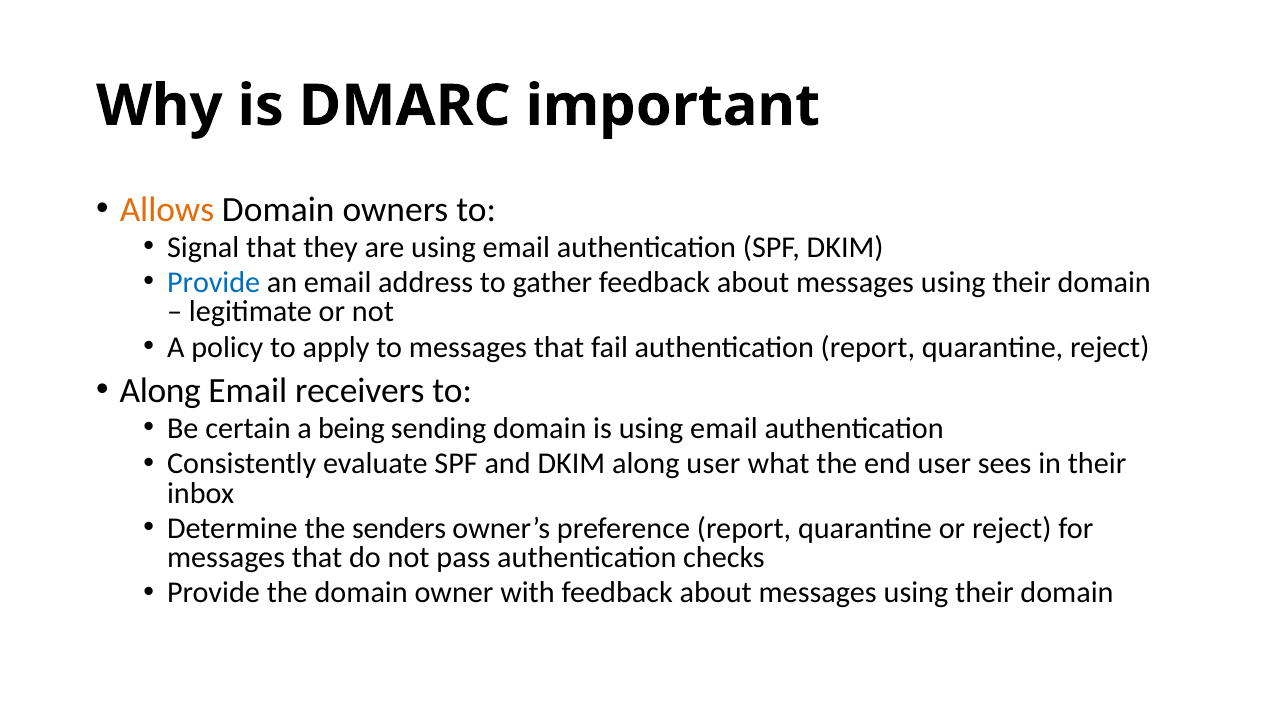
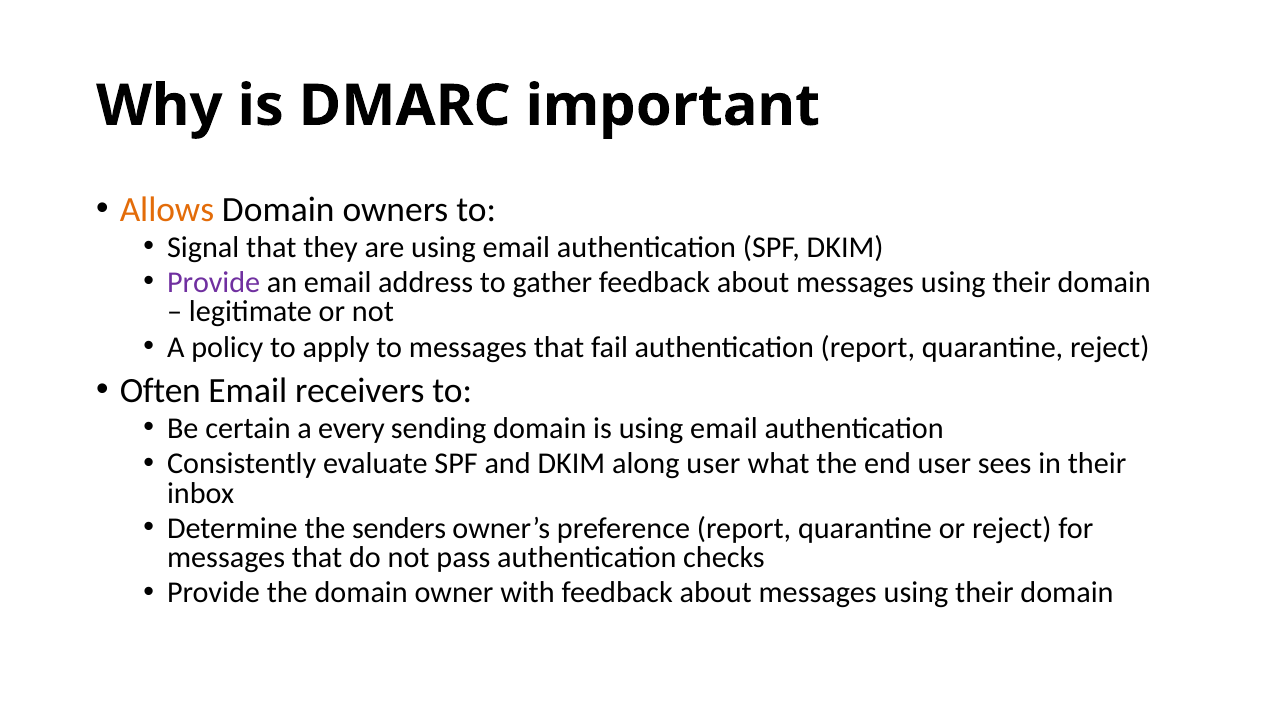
Provide at (214, 283) colour: blue -> purple
Along at (160, 391): Along -> Often
being: being -> every
